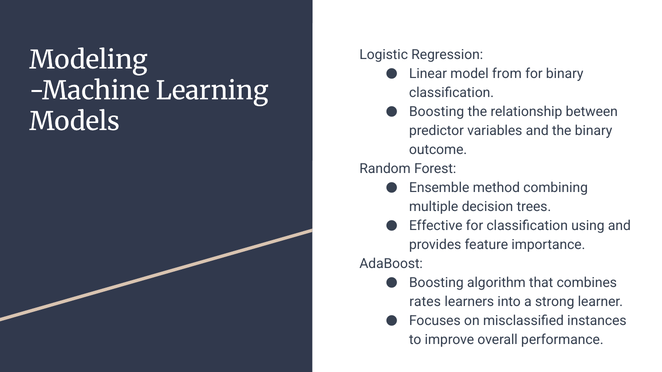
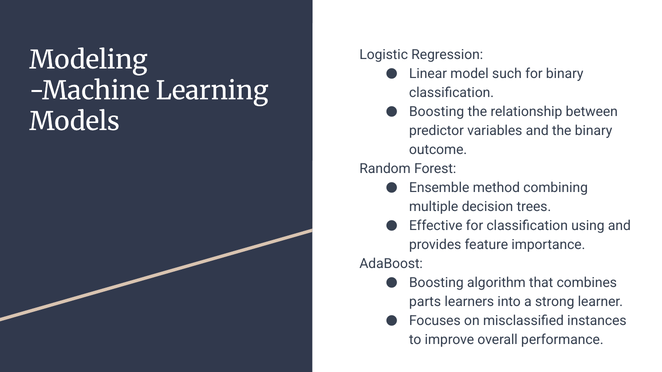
from: from -> such
rates: rates -> parts
